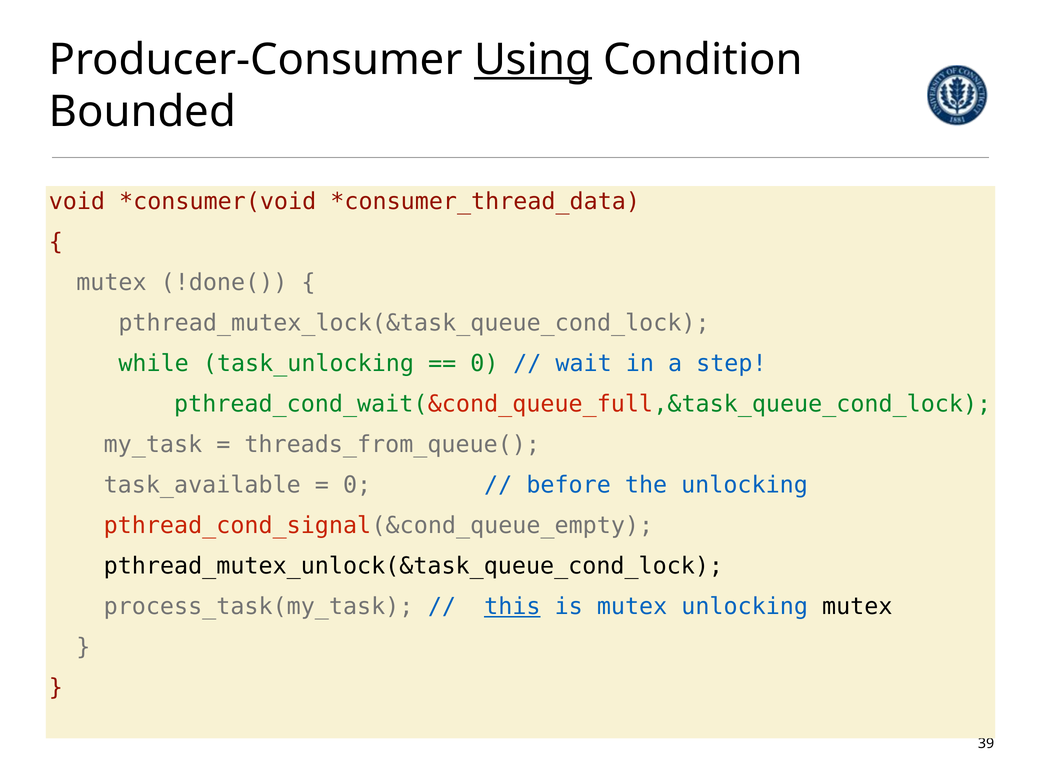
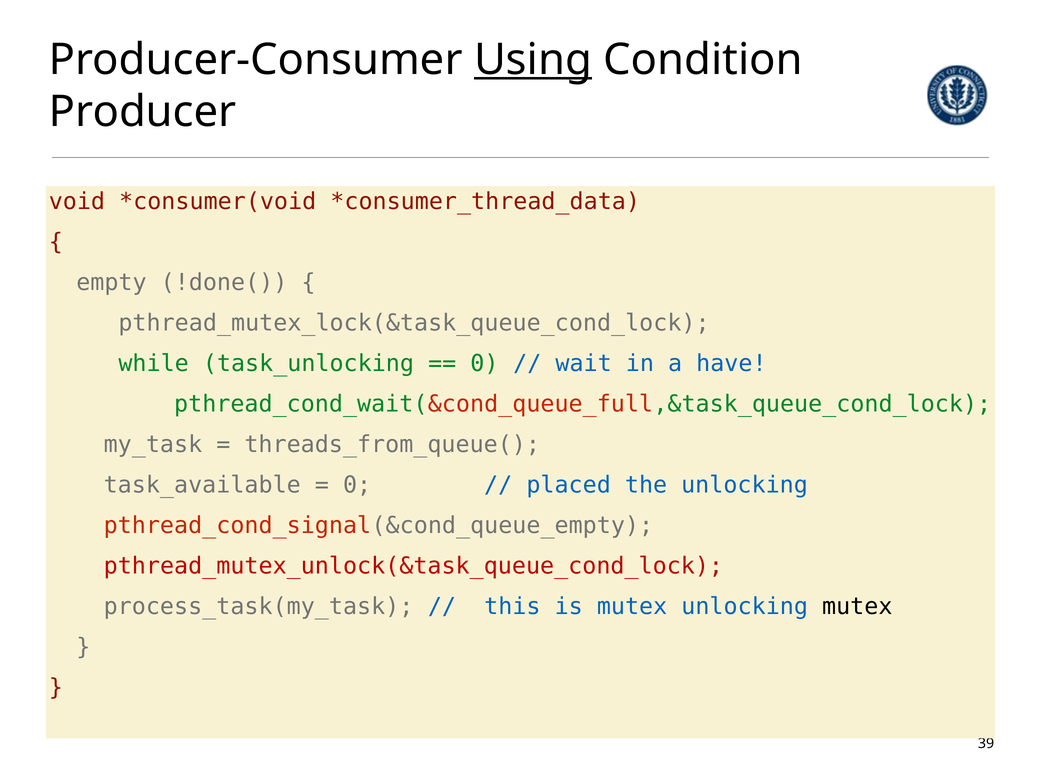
Bounded: Bounded -> Producer
mutex at (111, 283): mutex -> empty
step: step -> have
before: before -> placed
pthread_mutex_unlock(&task_queue_cond_lock colour: black -> red
this underline: present -> none
